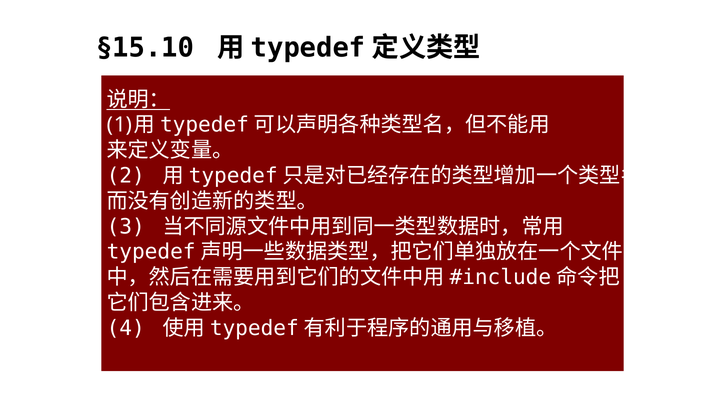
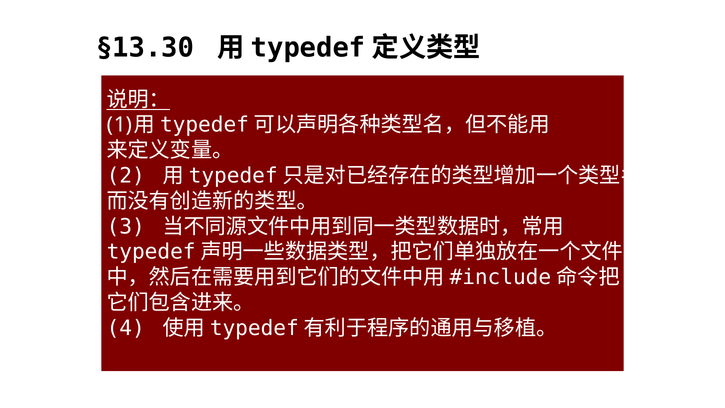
§15.10: §15.10 -> §13.30
